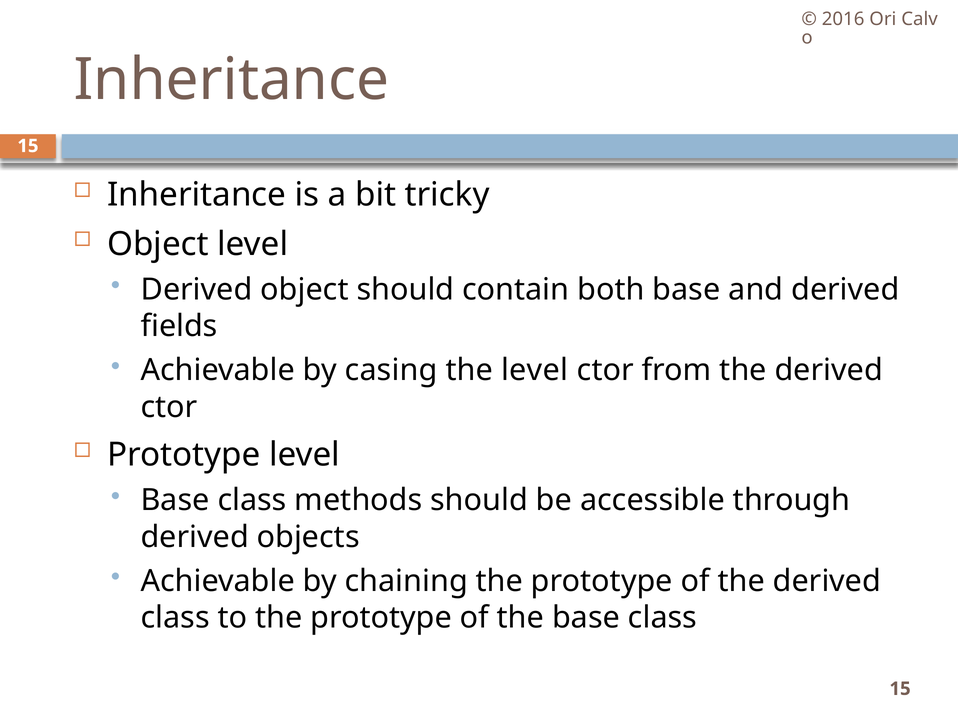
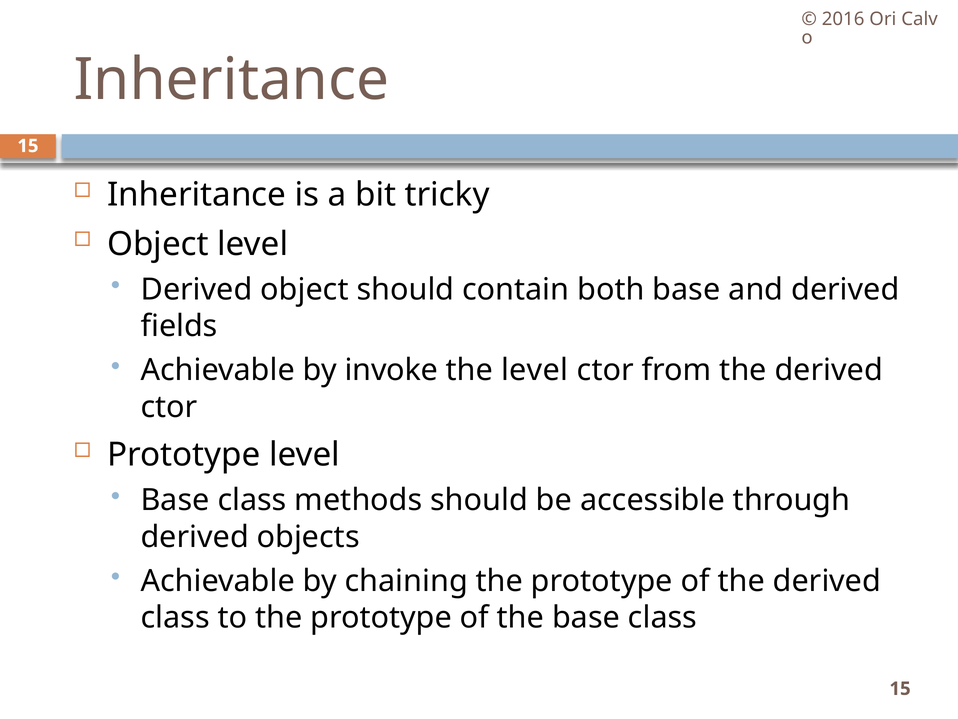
casing: casing -> invoke
